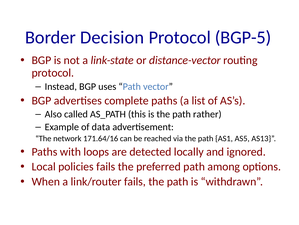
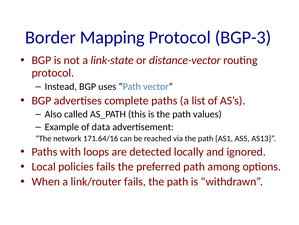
Decision: Decision -> Mapping
BGP-5: BGP-5 -> BGP-3
rather: rather -> values
